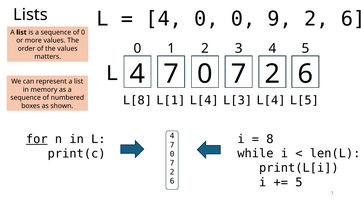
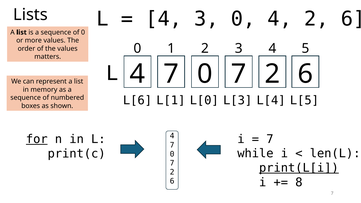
0 at (206, 19): 0 -> 3
0 9: 9 -> 4
L[8: L[8 -> L[6
L[1 L[4: L[4 -> L[0
8 at (270, 139): 8 -> 7
print(L[i underline: none -> present
5 at (299, 182): 5 -> 8
